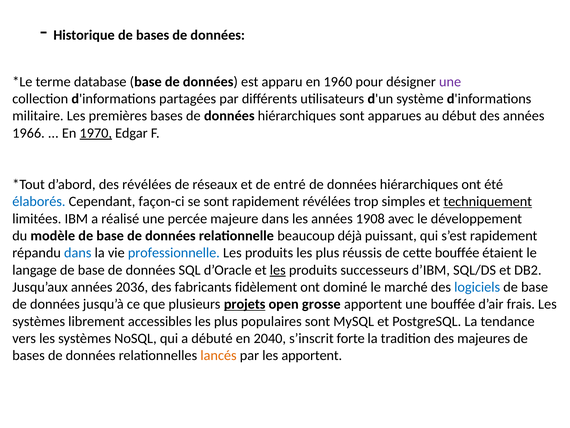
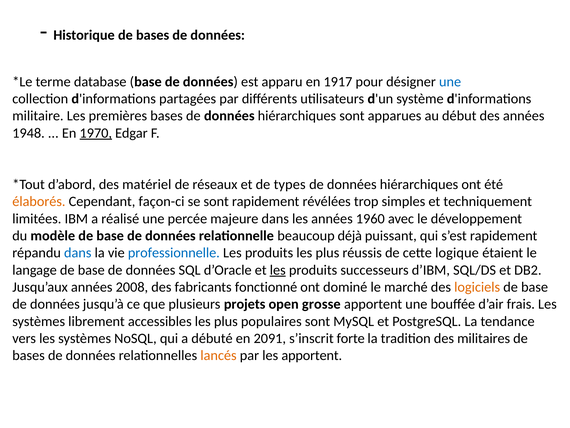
1960: 1960 -> 1917
une at (450, 82) colour: purple -> blue
1966: 1966 -> 1948
des révélées: révélées -> matériel
entré: entré -> types
élaborés colour: blue -> orange
techniquement underline: present -> none
1908: 1908 -> 1960
cette bouffée: bouffée -> logique
2036: 2036 -> 2008
fidèlement: fidèlement -> fonctionné
logiciels colour: blue -> orange
projets underline: present -> none
2040: 2040 -> 2091
majeures: majeures -> militaires
